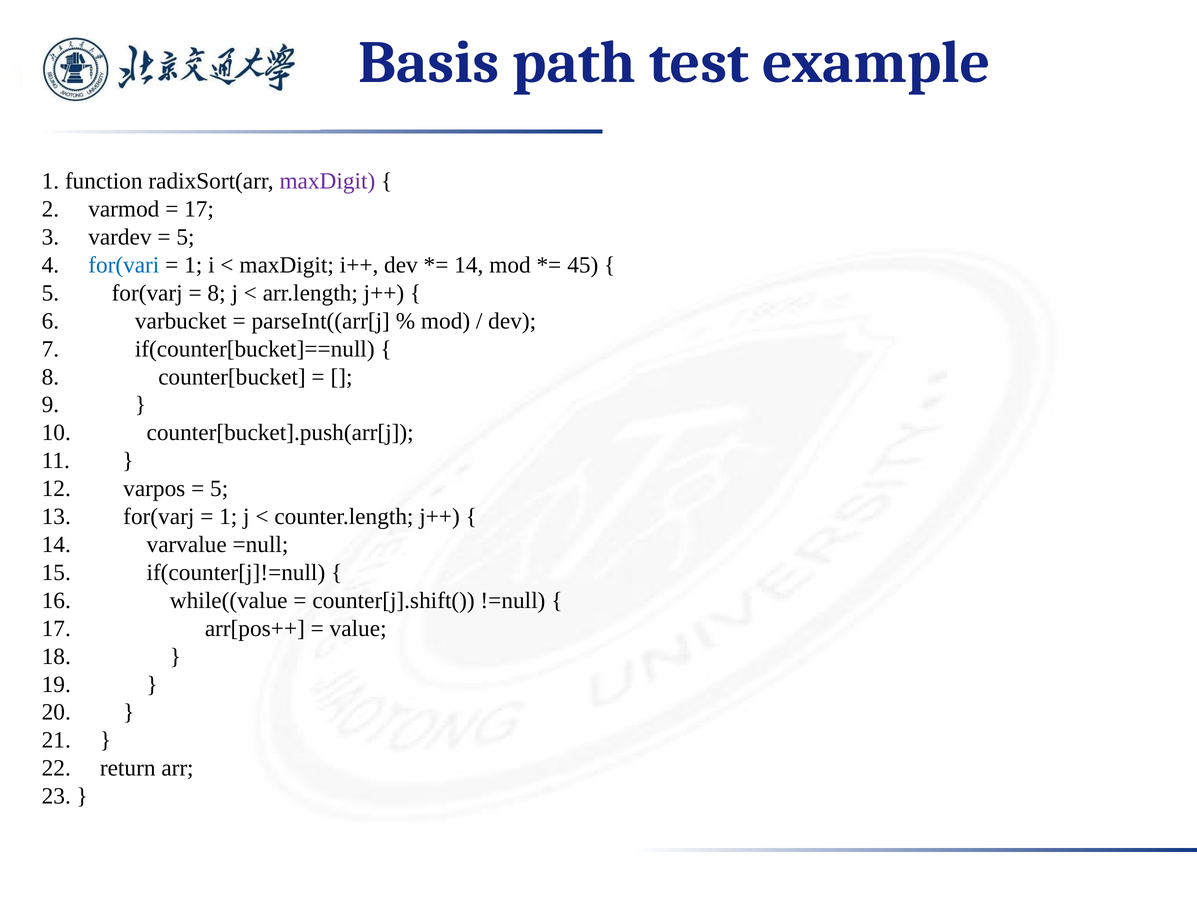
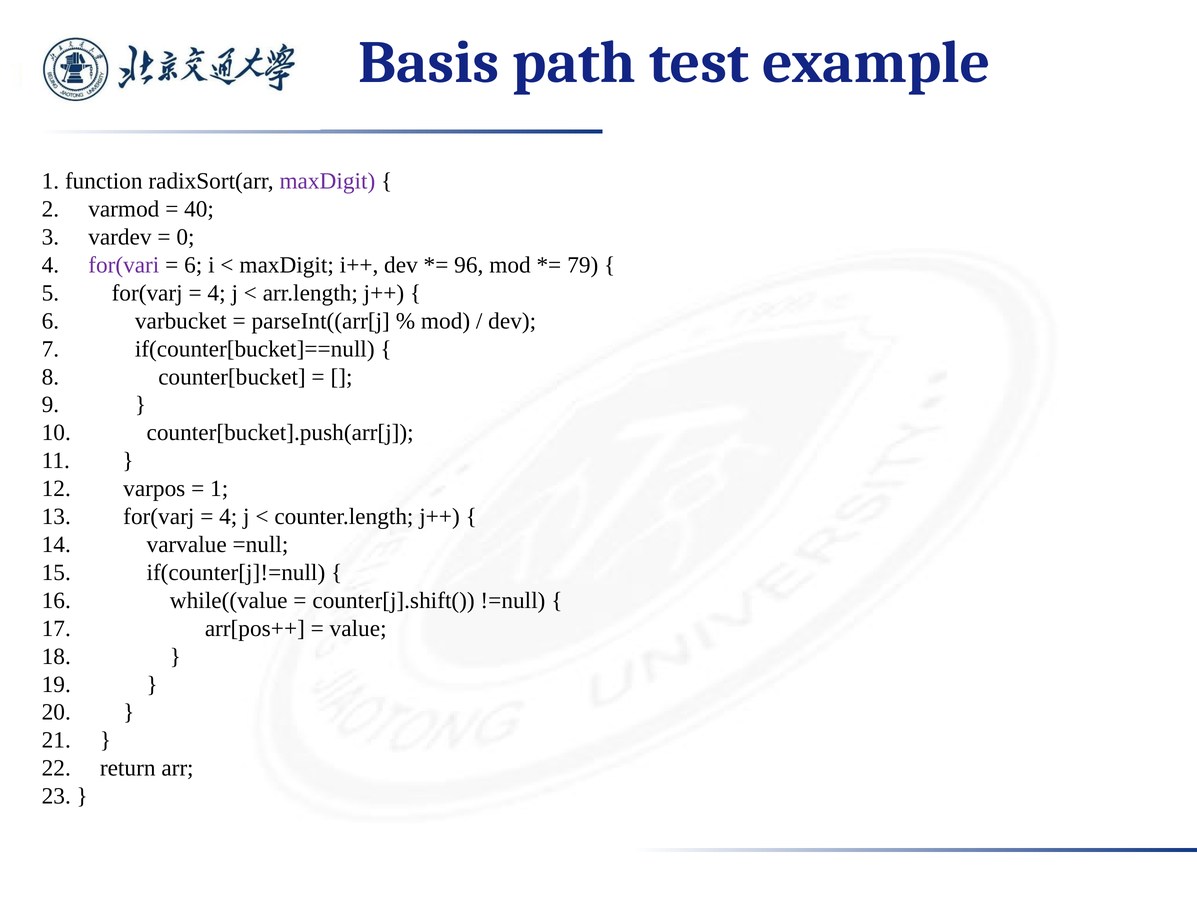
17 at (199, 209): 17 -> 40
5 at (185, 237): 5 -> 0
for(vari colour: blue -> purple
1 at (193, 265): 1 -> 6
14 at (469, 265): 14 -> 96
45: 45 -> 79
8 at (217, 293): 8 -> 4
5 at (219, 489): 5 -> 1
1 at (228, 516): 1 -> 4
